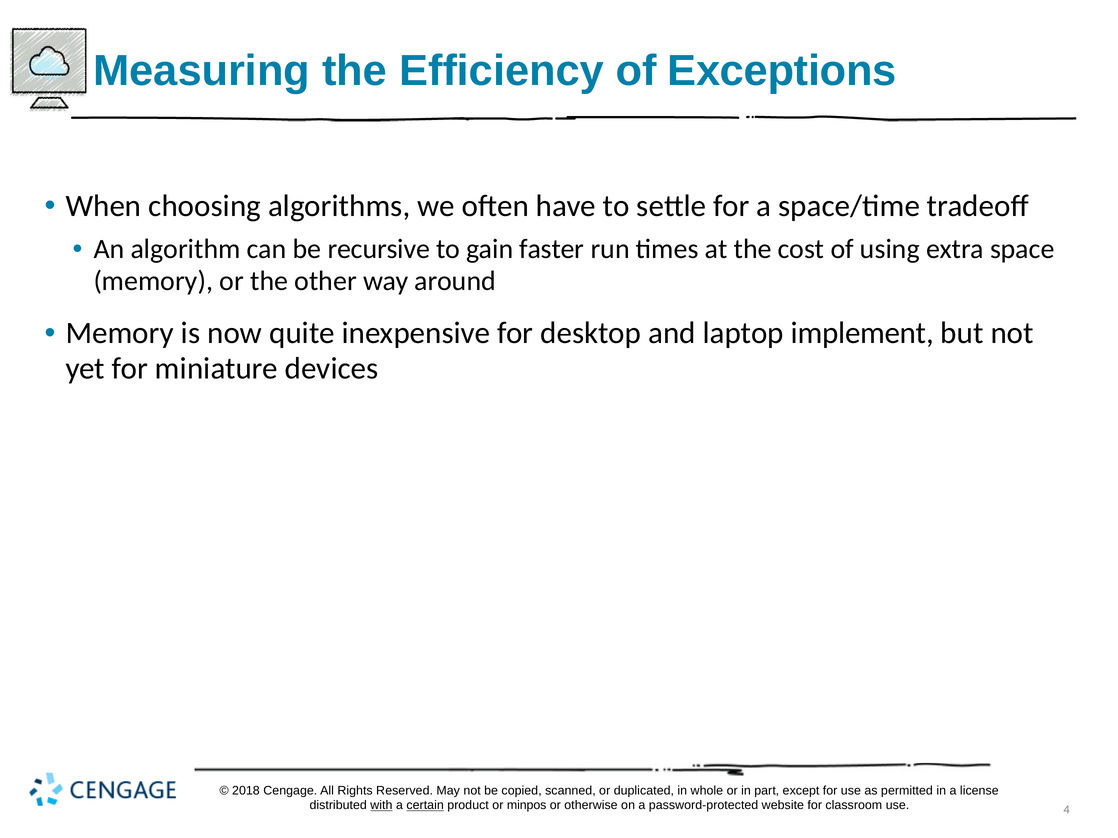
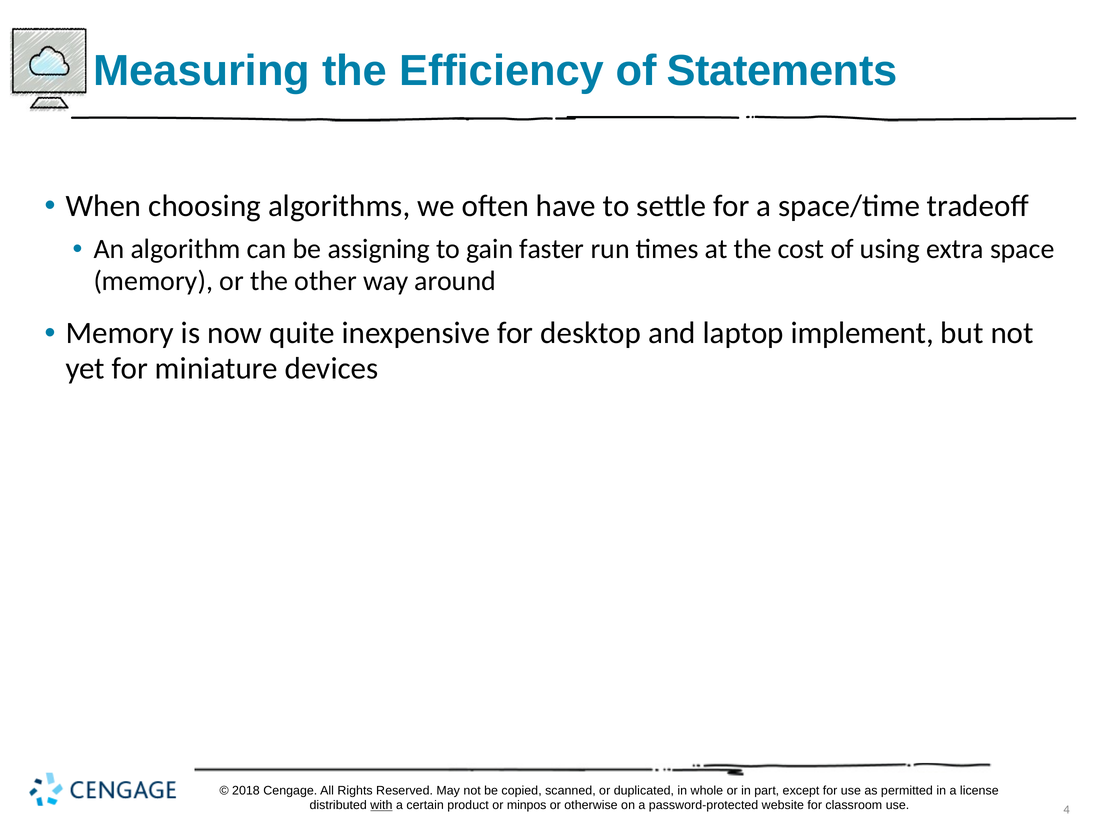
Exceptions: Exceptions -> Statements
recursive: recursive -> assigning
certain underline: present -> none
